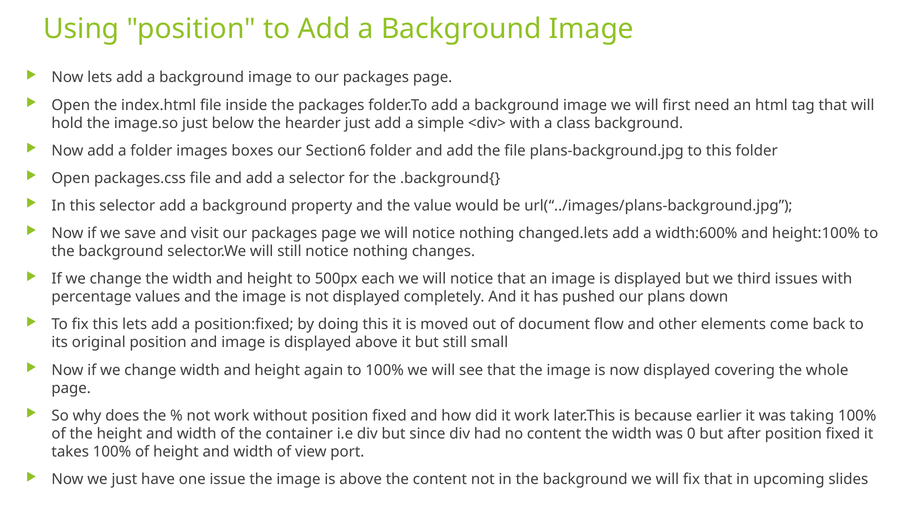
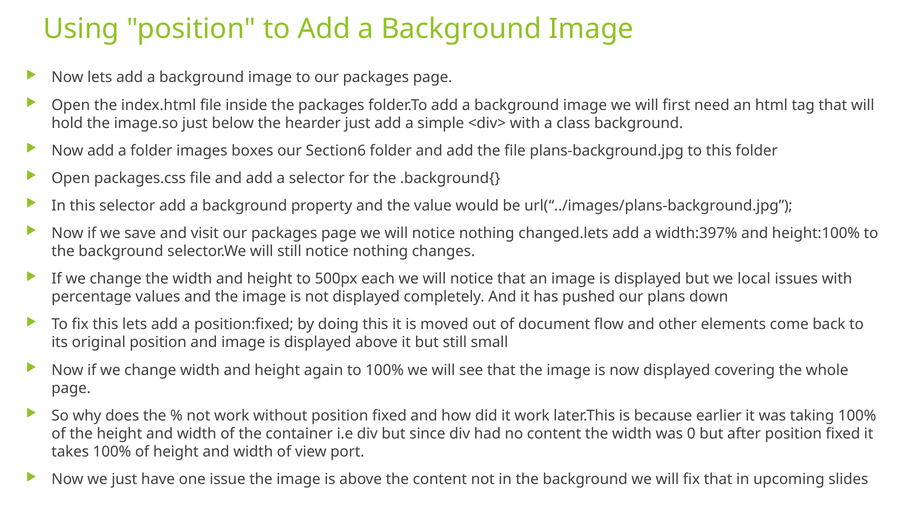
width:600%: width:600% -> width:397%
third: third -> local
